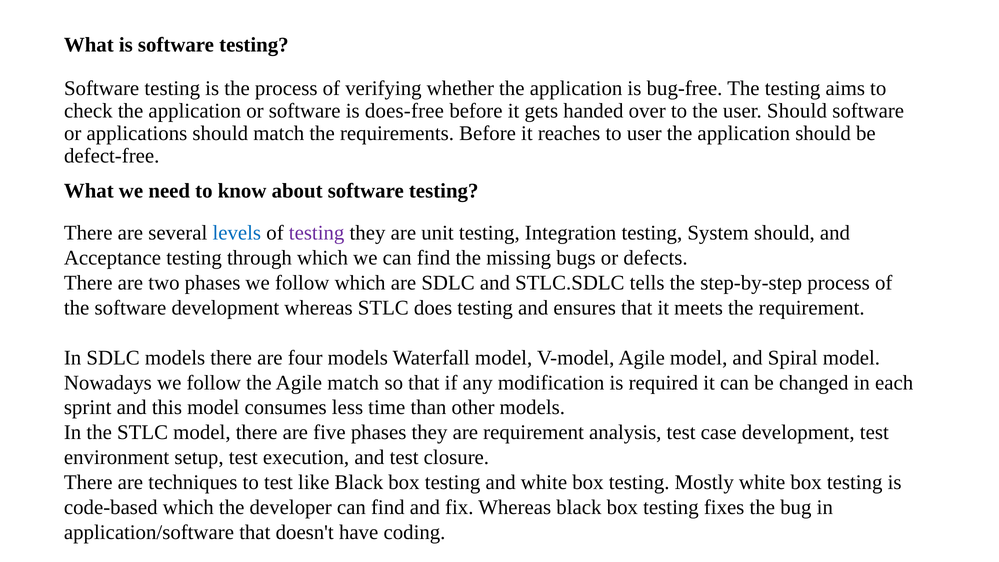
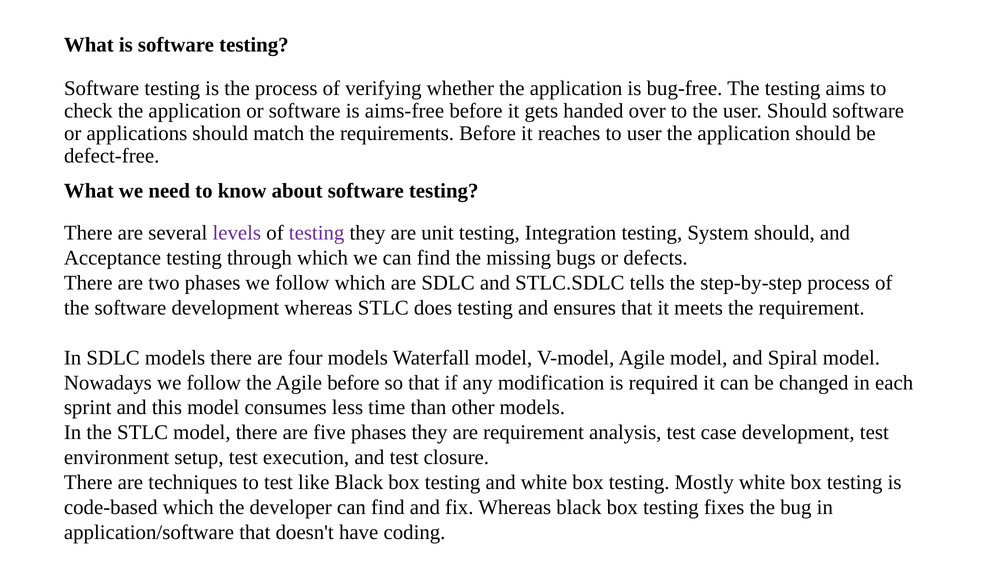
does-free: does-free -> aims-free
levels colour: blue -> purple
Agile match: match -> before
